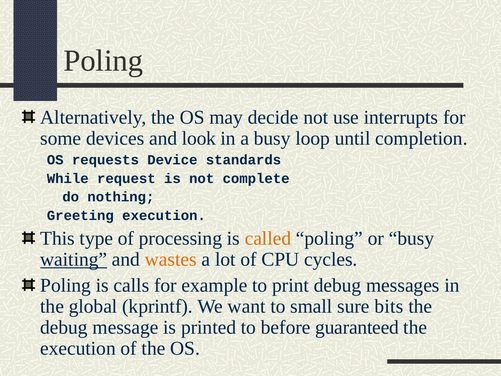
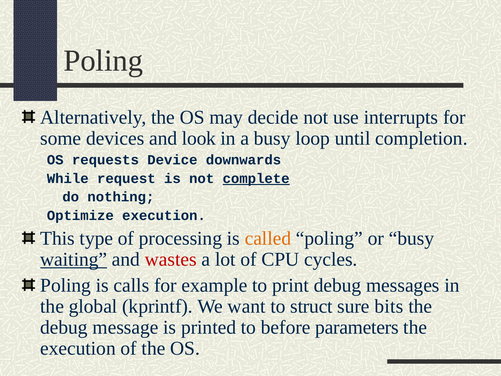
standards: standards -> downwards
complete underline: none -> present
Greeting: Greeting -> Optimize
wastes colour: orange -> red
small: small -> struct
guaranteed: guaranteed -> parameters
